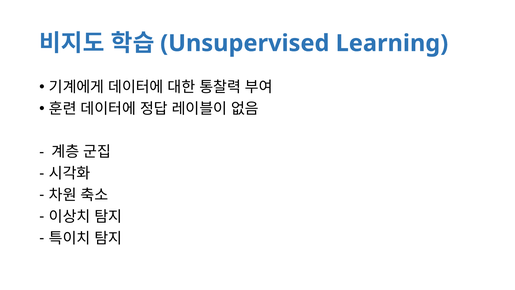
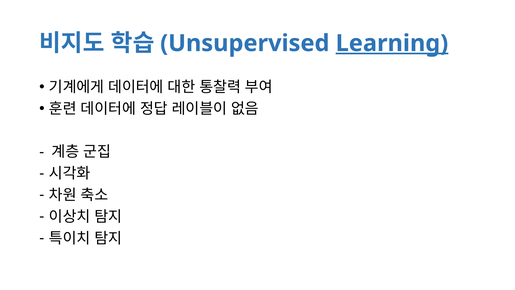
Learning underline: none -> present
